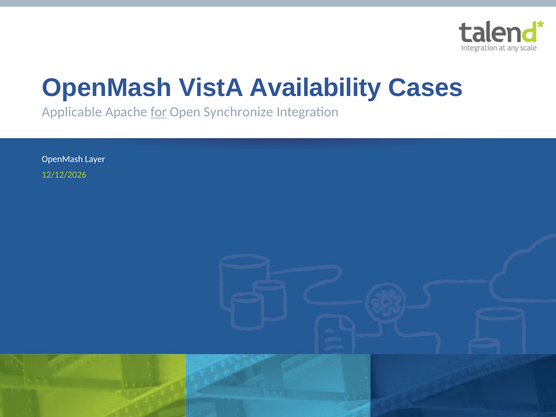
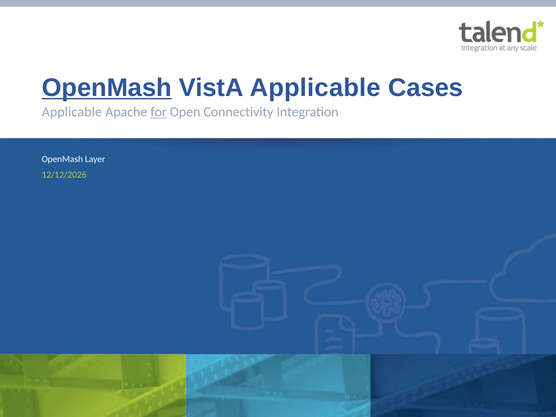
OpenMash at (107, 88) underline: none -> present
VistA Availability: Availability -> Applicable
Synchronize: Synchronize -> Connectivity
